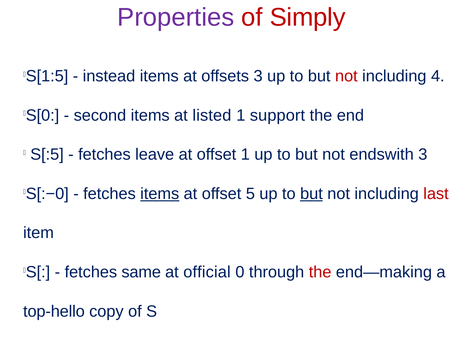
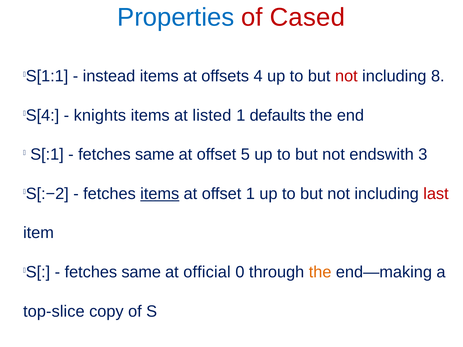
Properties colour: purple -> blue
Simply: Simply -> Cased
S[1:5: S[1:5 -> S[1:1
offsets 3: 3 -> 4
4: 4 -> 8
S[0: S[0 -> S[4
second: second -> knights
support: support -> defaults
S[:5: S[:5 -> S[:1
leave at (155, 155): leave -> same
offset 1: 1 -> 5
S[:−0: S[:−0 -> S[:−2
offset 5: 5 -> 1
but at (311, 194) underline: present -> none
the at (320, 272) colour: red -> orange
top-hello: top-hello -> top-slice
